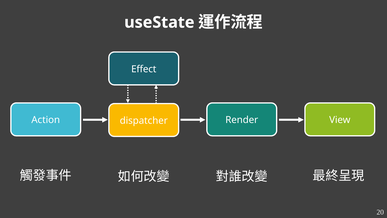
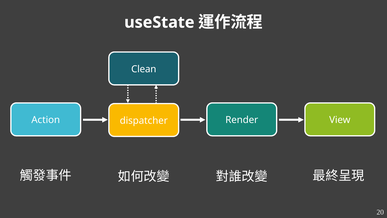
Effect: Effect -> Clean
